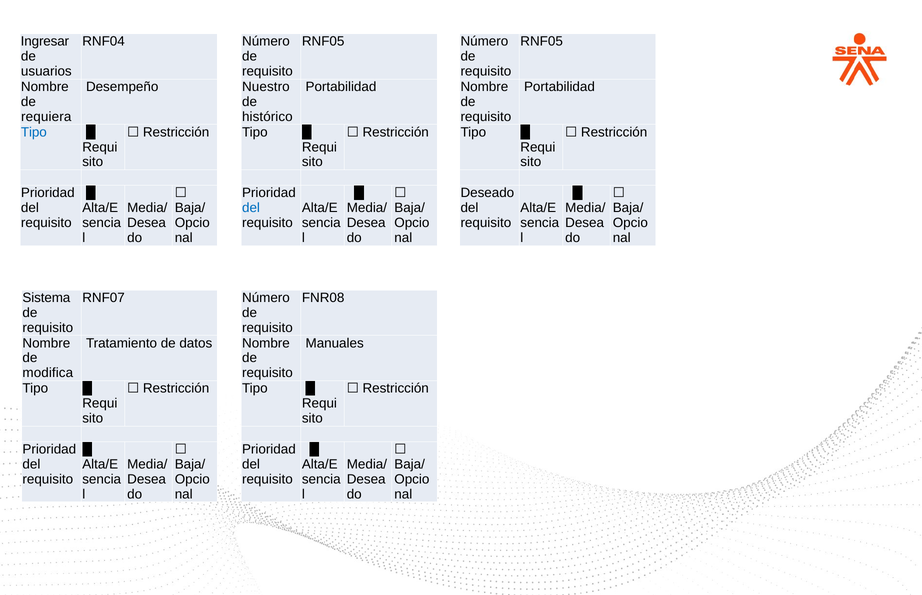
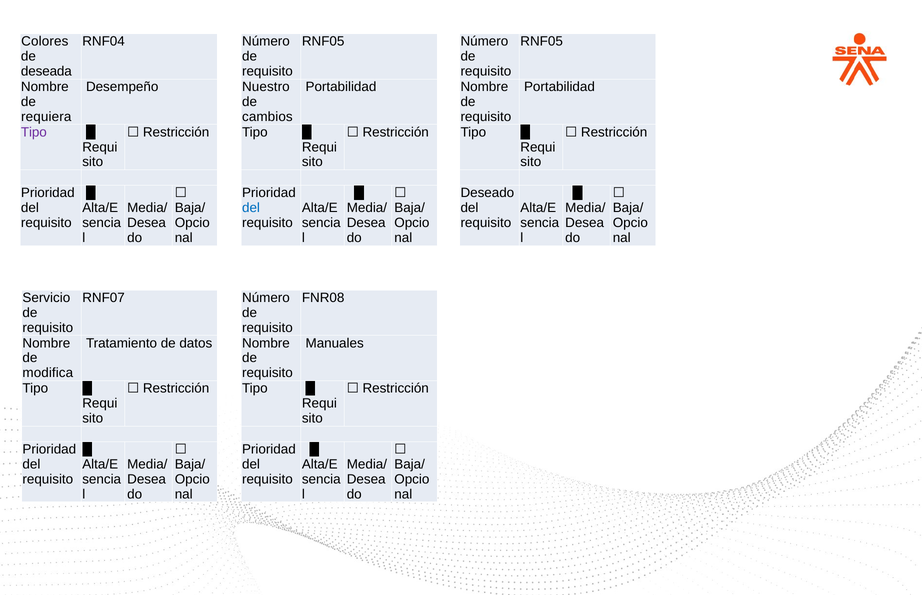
Ingresar: Ingresar -> Colores
usuarios: usuarios -> deseada
histórico: histórico -> cambios
Tipo at (34, 132) colour: blue -> purple
Sistema: Sistema -> Servicio
